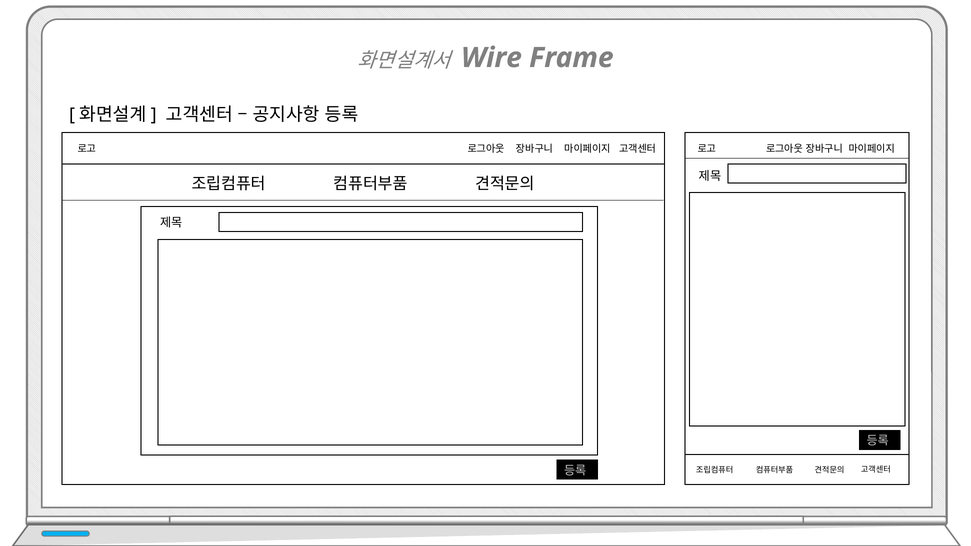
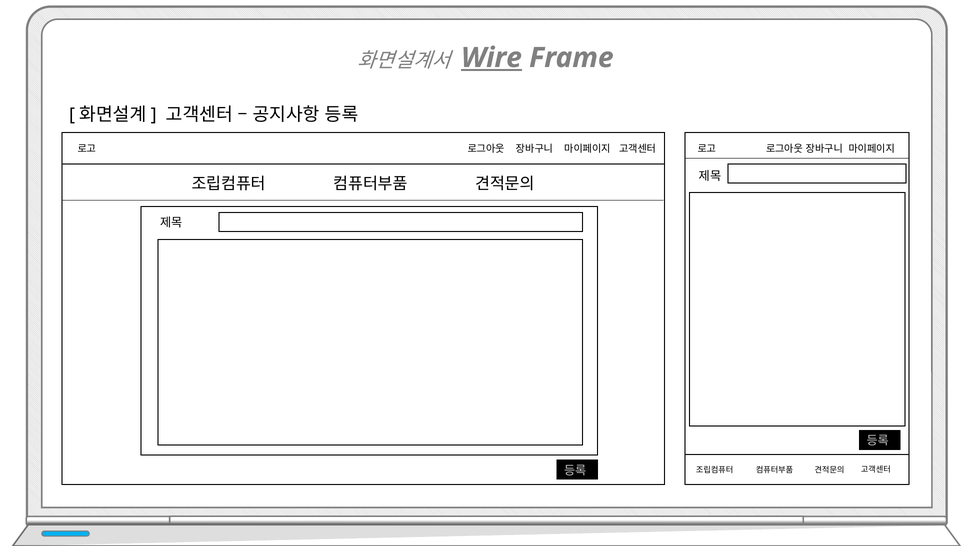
Wire underline: none -> present
